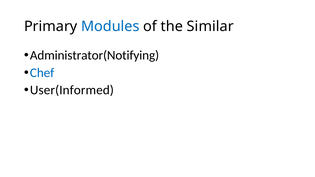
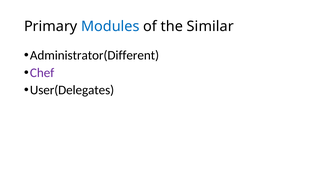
Administrator(Notifying: Administrator(Notifying -> Administrator(Different
Chef colour: blue -> purple
User(Informed: User(Informed -> User(Delegates
